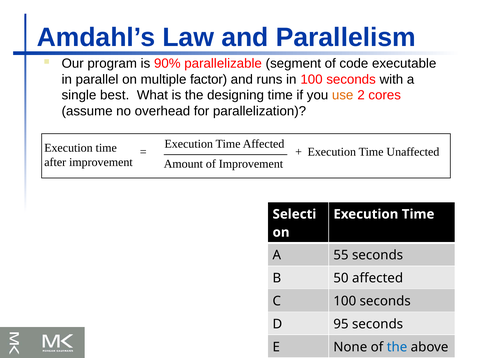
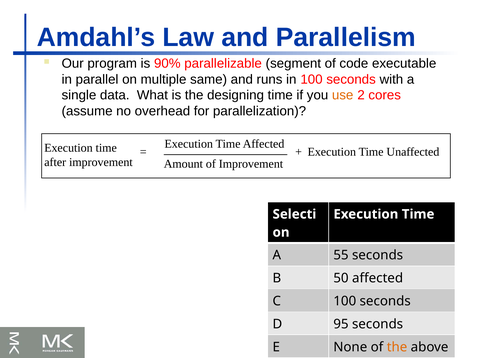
factor: factor -> same
best: best -> data
the at (397, 347) colour: blue -> orange
